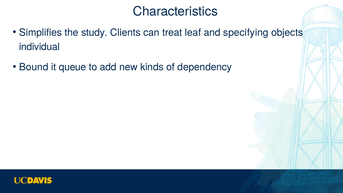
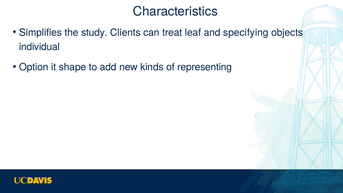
Bound: Bound -> Option
queue: queue -> shape
dependency: dependency -> representing
